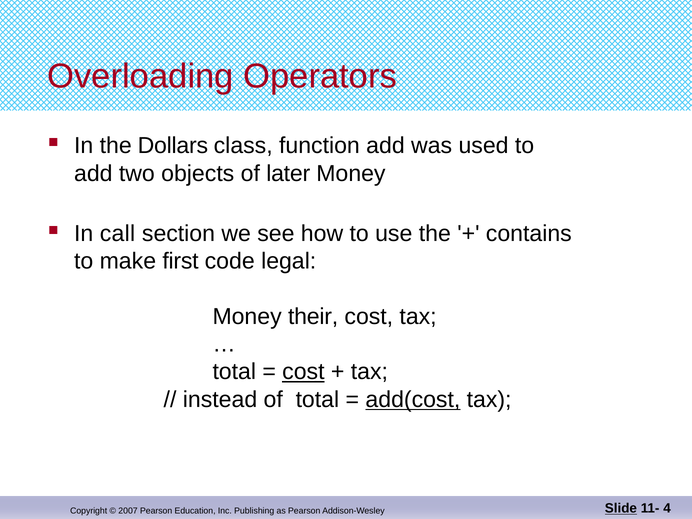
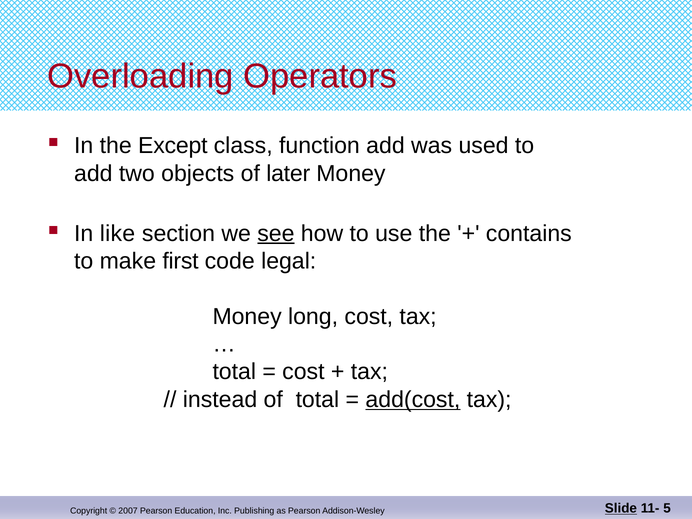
Dollars: Dollars -> Except
call: call -> like
see underline: none -> present
their: their -> long
cost at (303, 372) underline: present -> none
4: 4 -> 5
